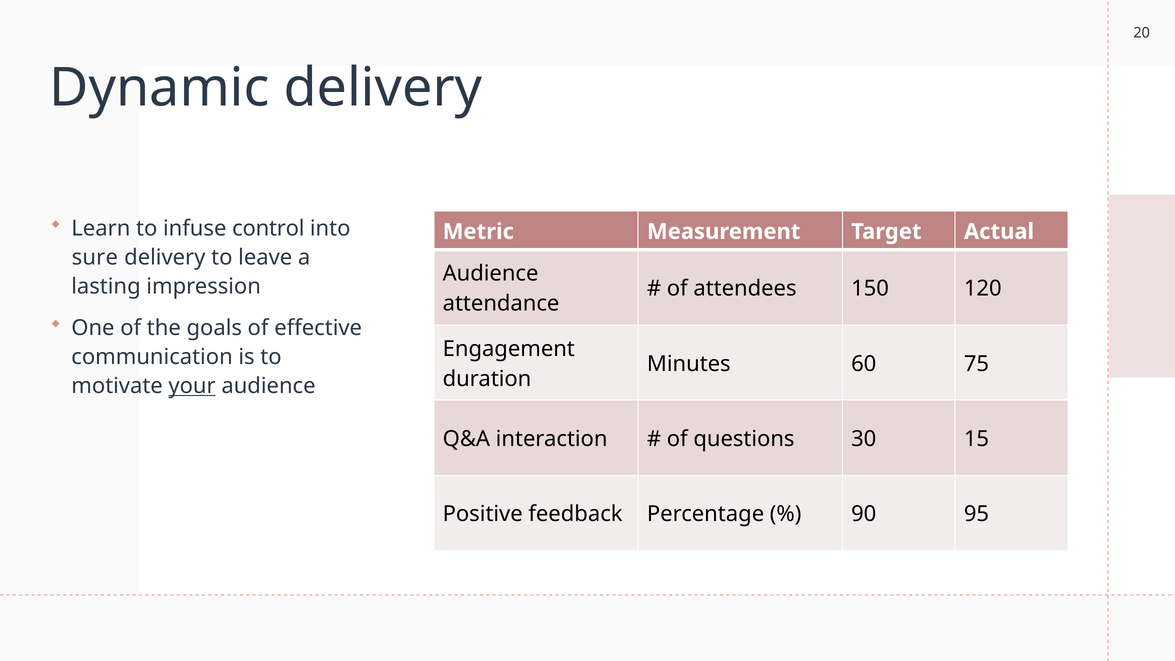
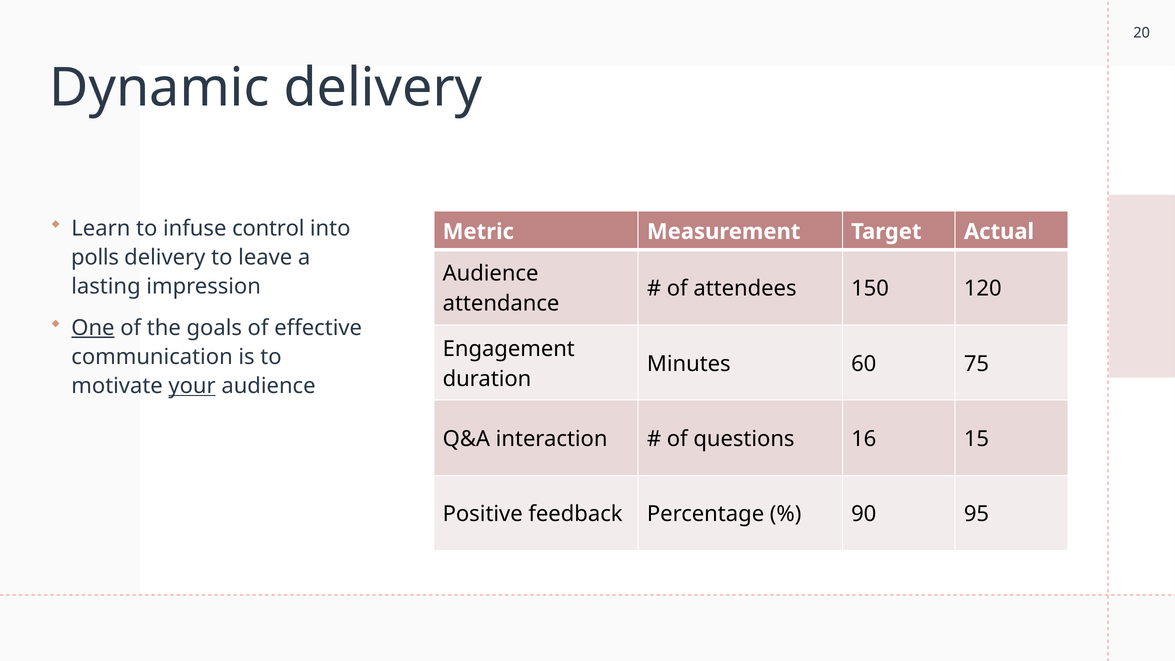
sure: sure -> polls
One underline: none -> present
30: 30 -> 16
